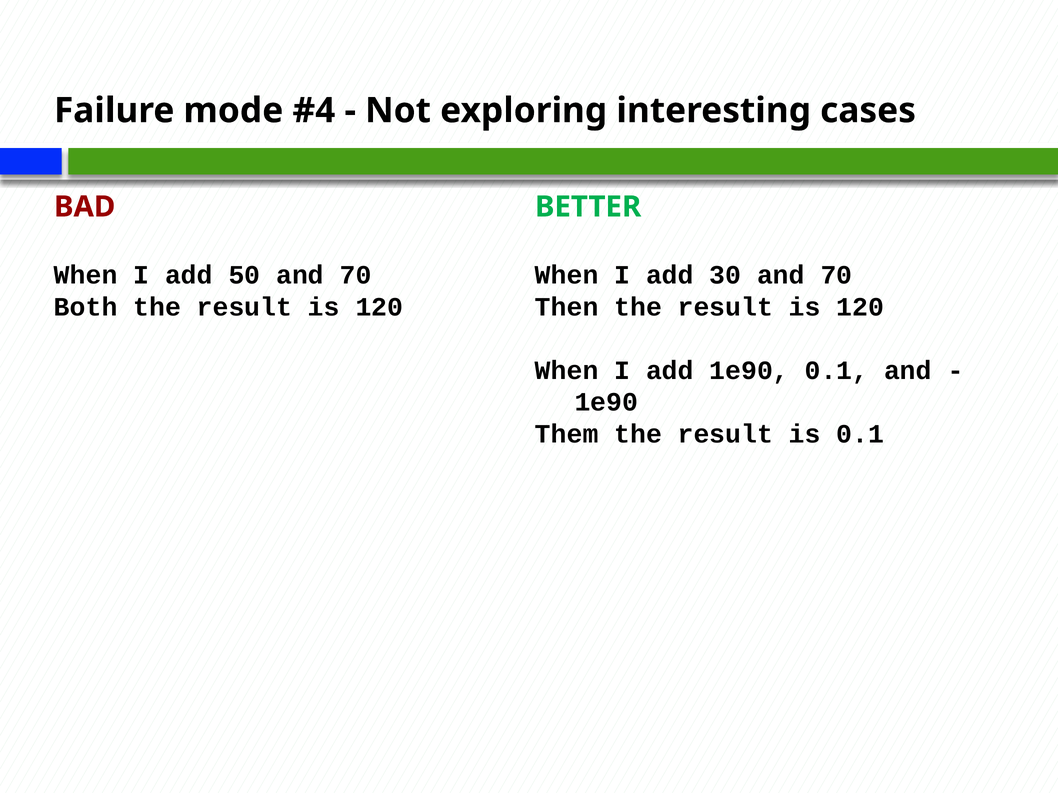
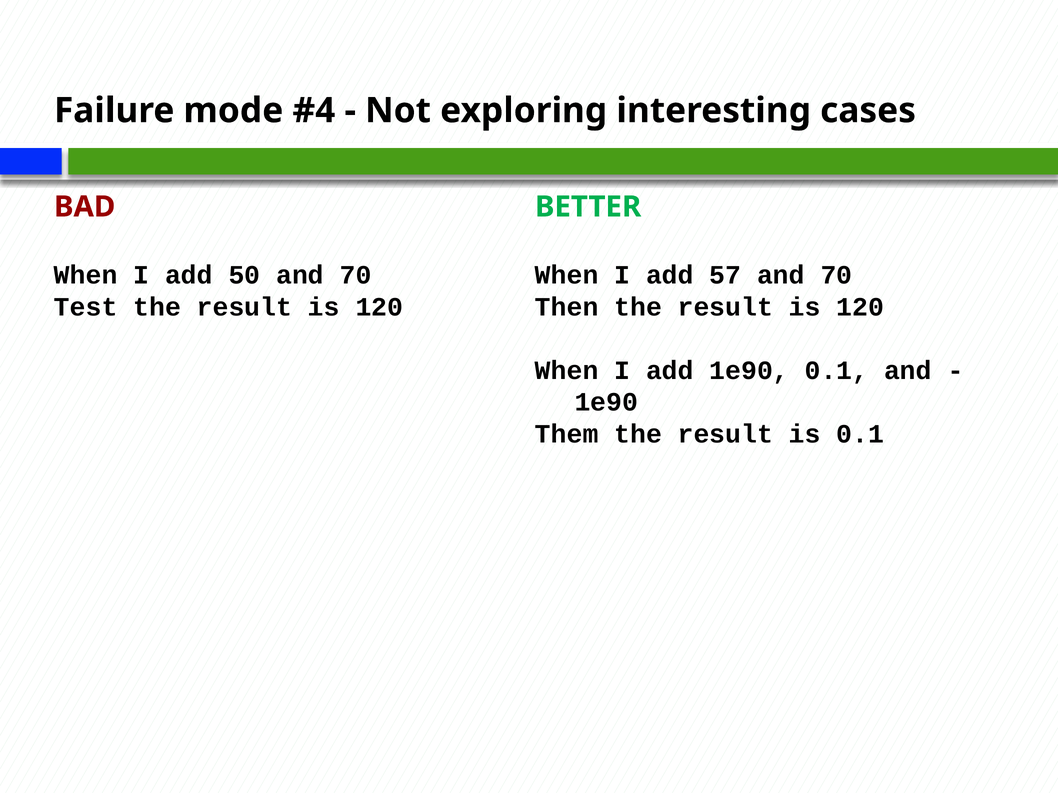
30: 30 -> 57
Both: Both -> Test
